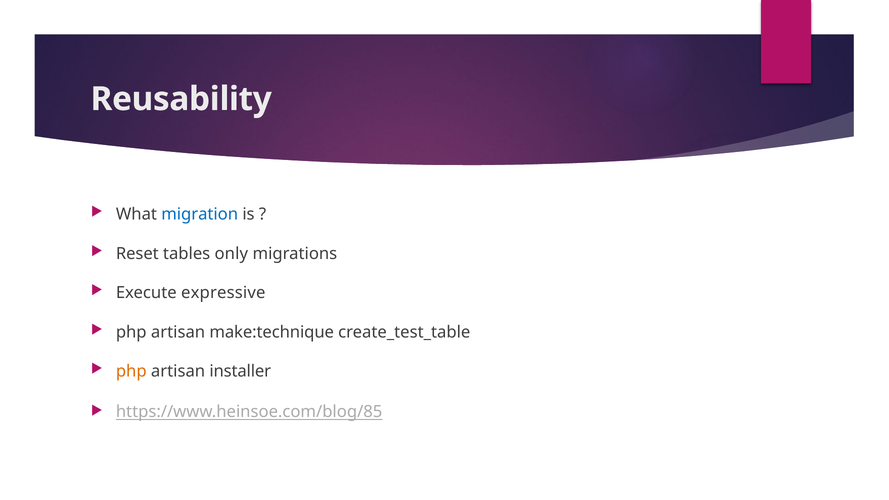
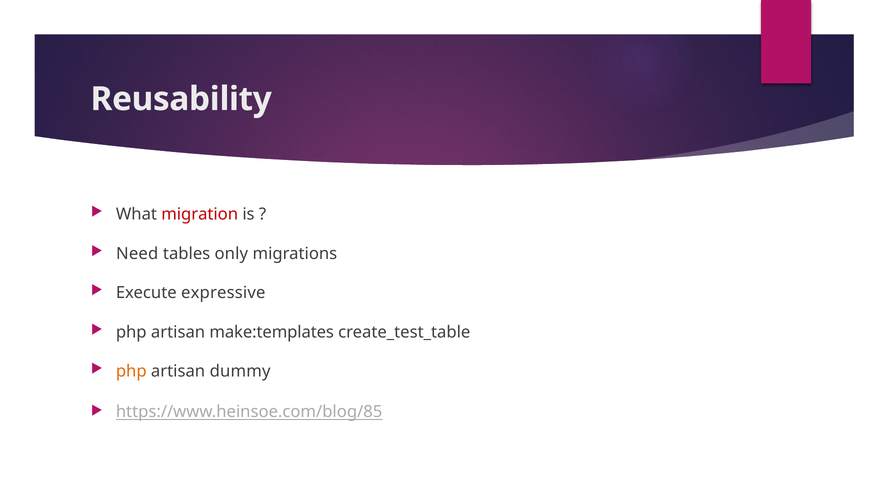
migration colour: blue -> red
Reset: Reset -> Need
make:technique: make:technique -> make:templates
installer: installer -> dummy
